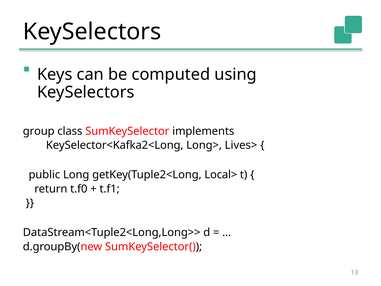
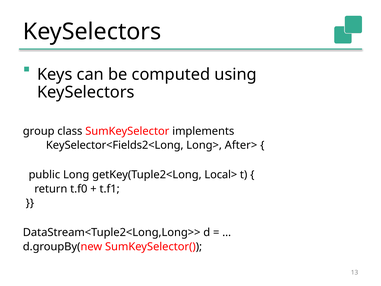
KeySelector<Kafka2<Long: KeySelector<Kafka2<Long -> KeySelector<Fields2<Long
Lives>: Lives> -> After>
